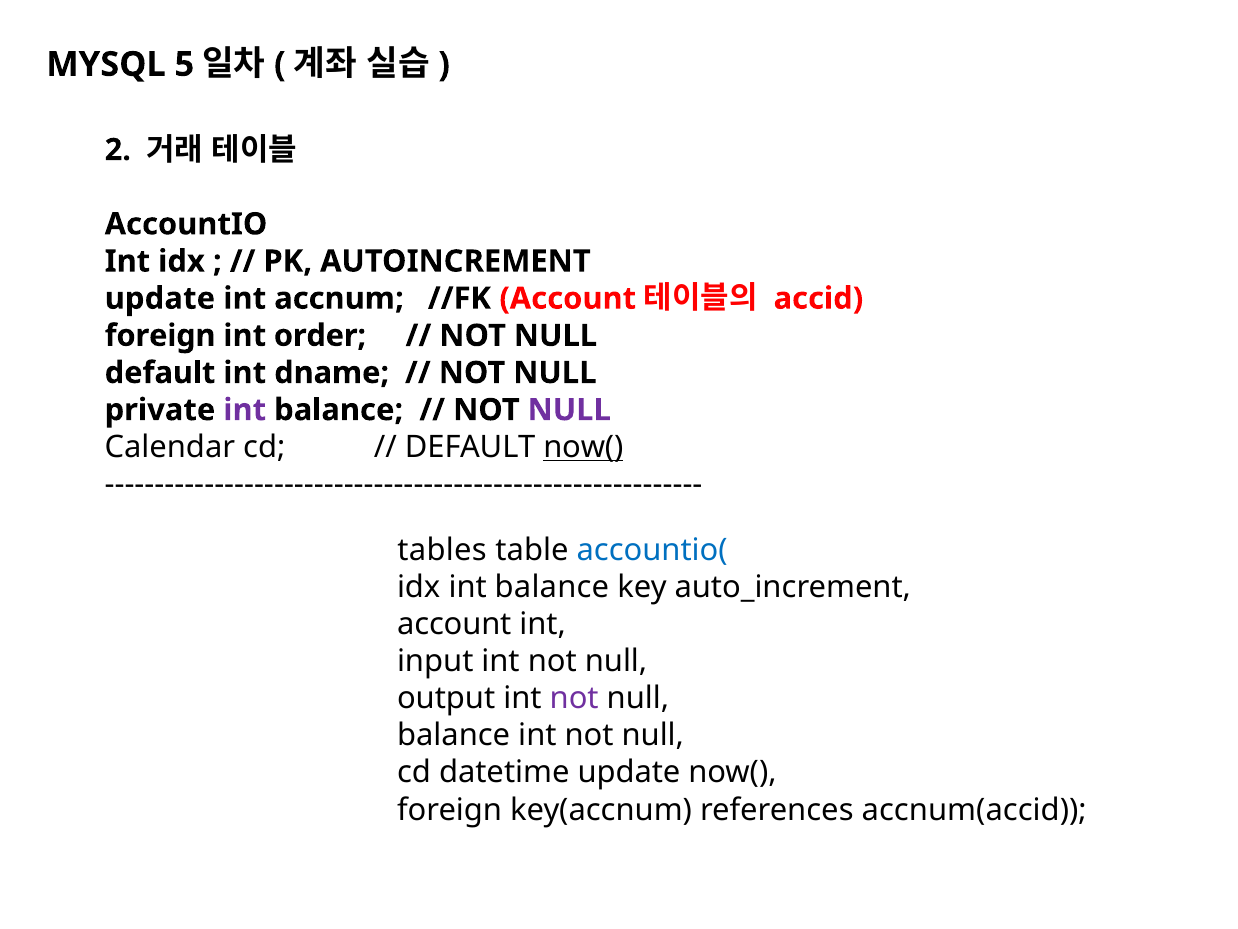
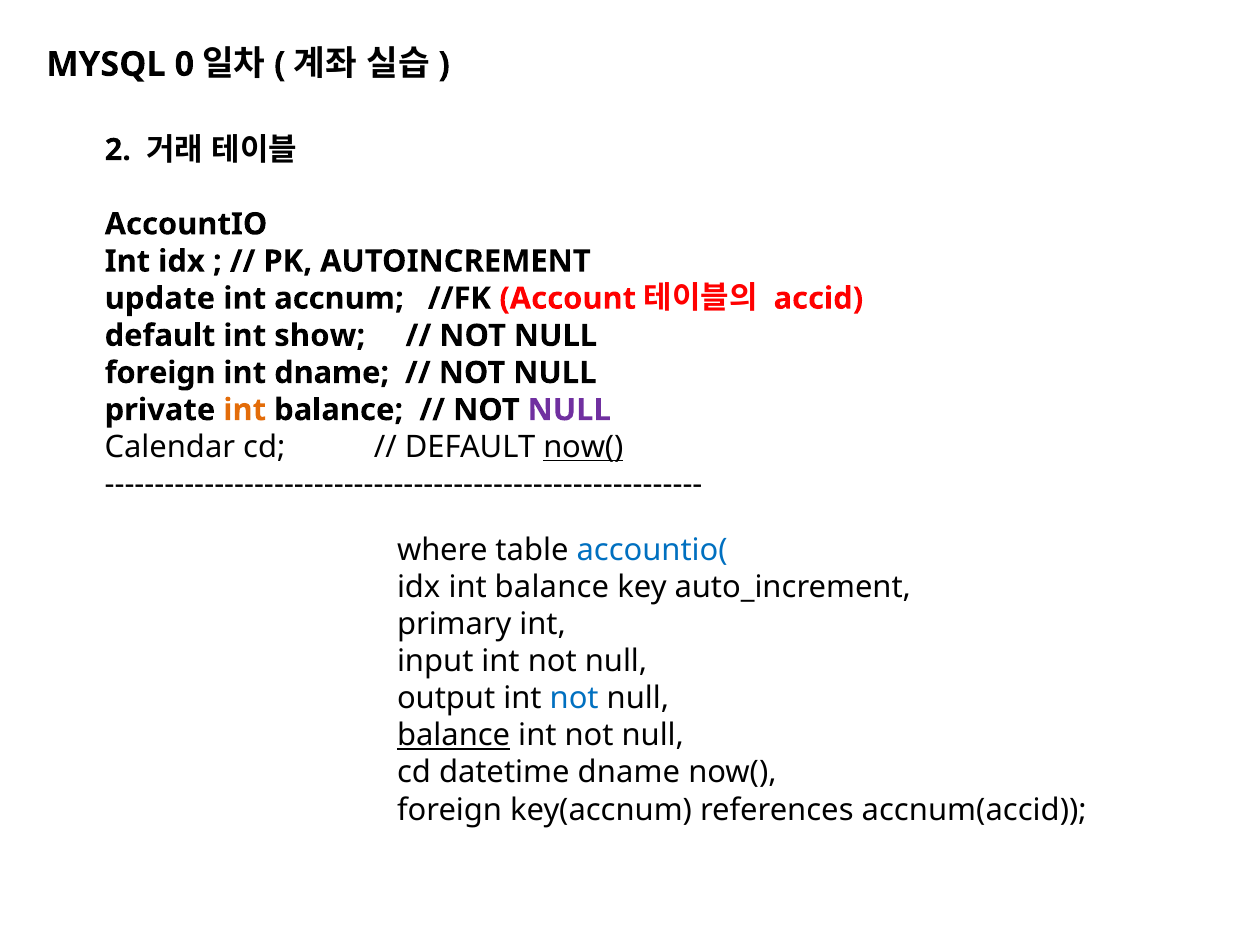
5: 5 -> 0
foreign at (160, 335): foreign -> default
order: order -> show
default at (160, 373): default -> foreign
int at (245, 410) colour: purple -> orange
tables: tables -> where
account at (454, 624): account -> primary
not at (574, 698) colour: purple -> blue
balance at (454, 735) underline: none -> present
datetime update: update -> dname
